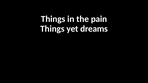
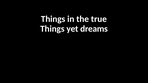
pain: pain -> true
